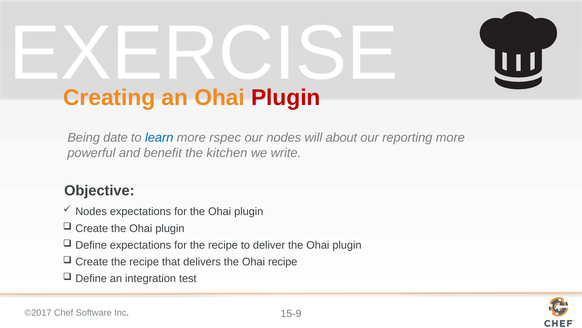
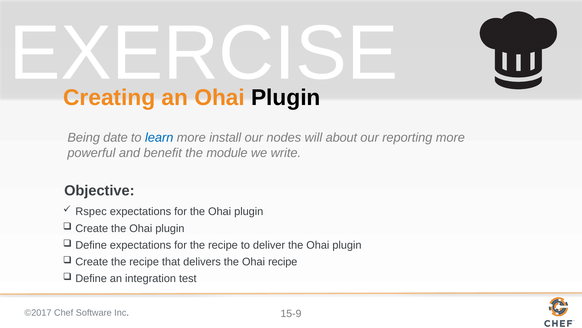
Plugin at (286, 97) colour: red -> black
rspec: rspec -> install
kitchen: kitchen -> module
Nodes at (91, 211): Nodes -> Rspec
